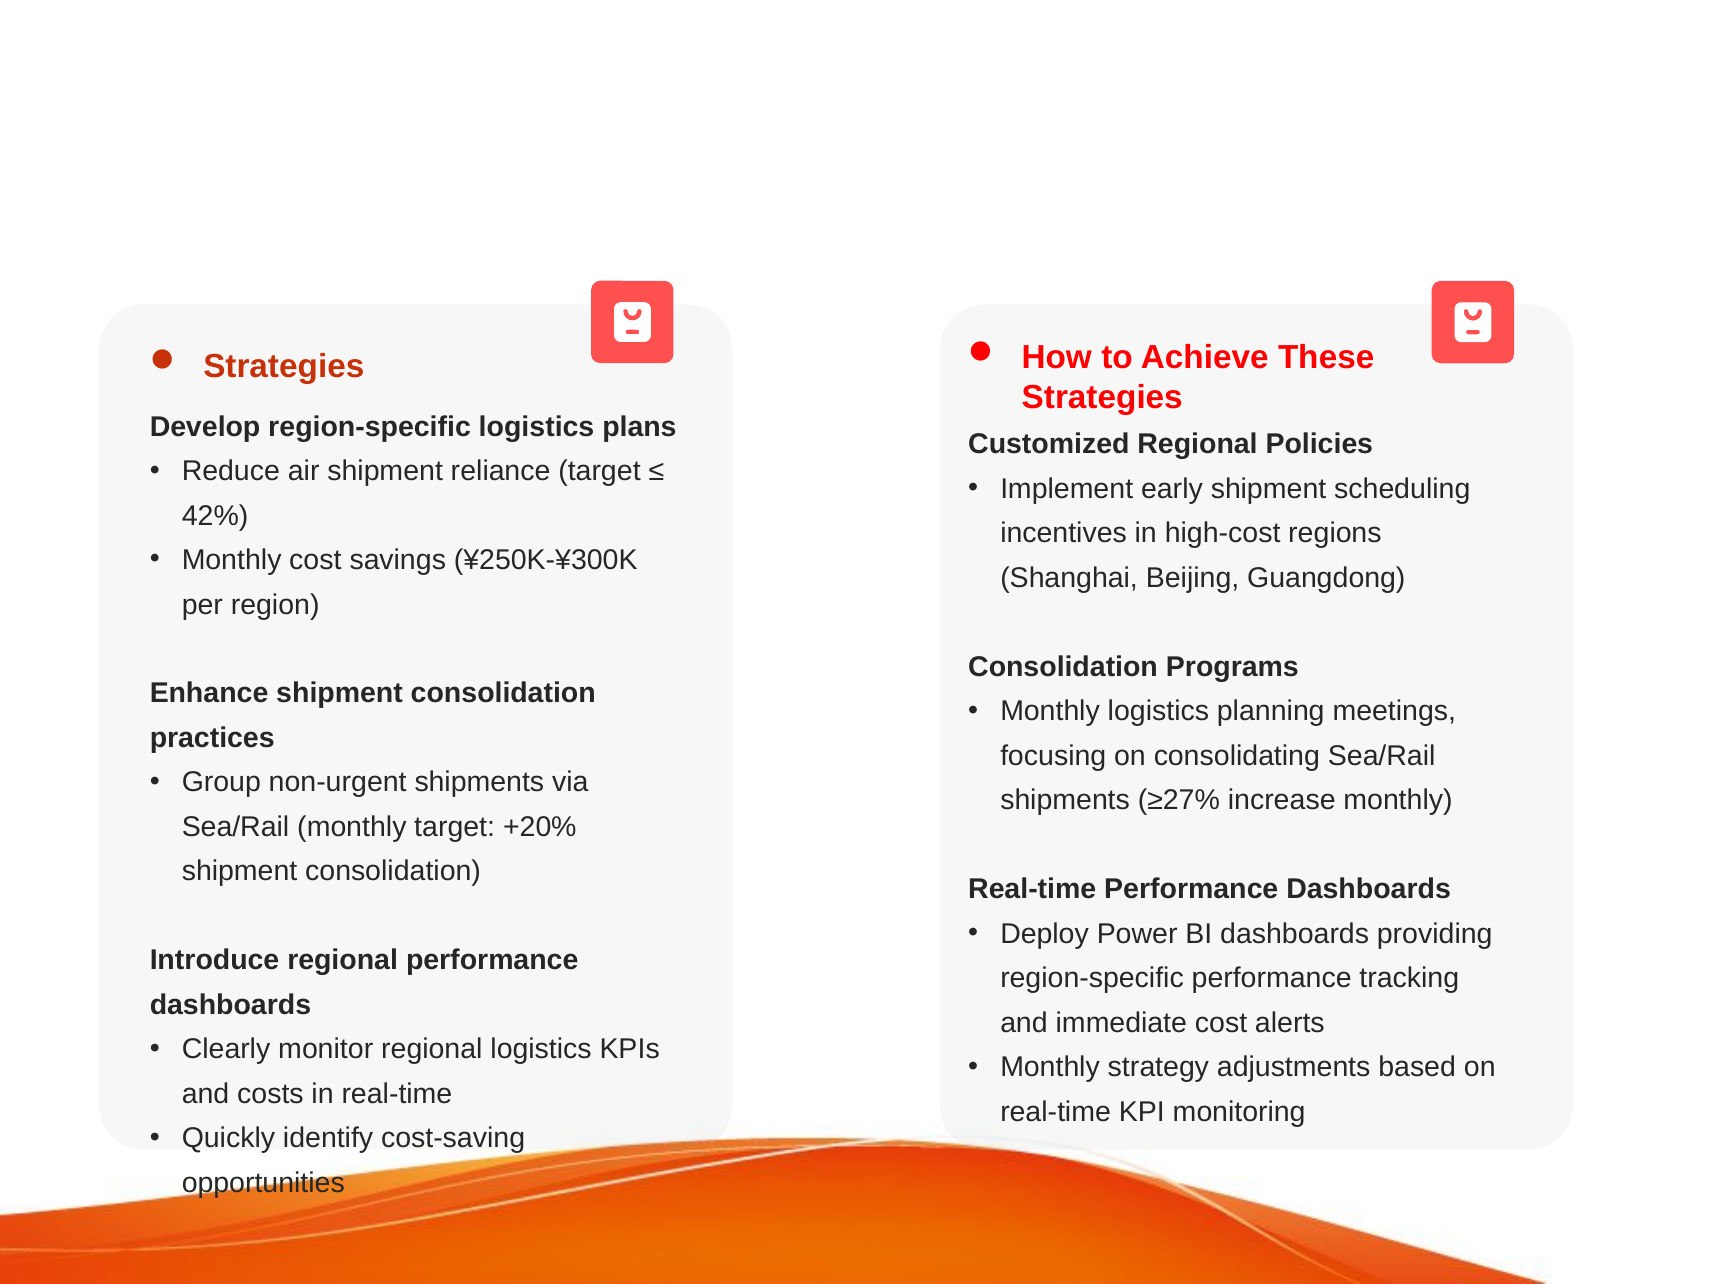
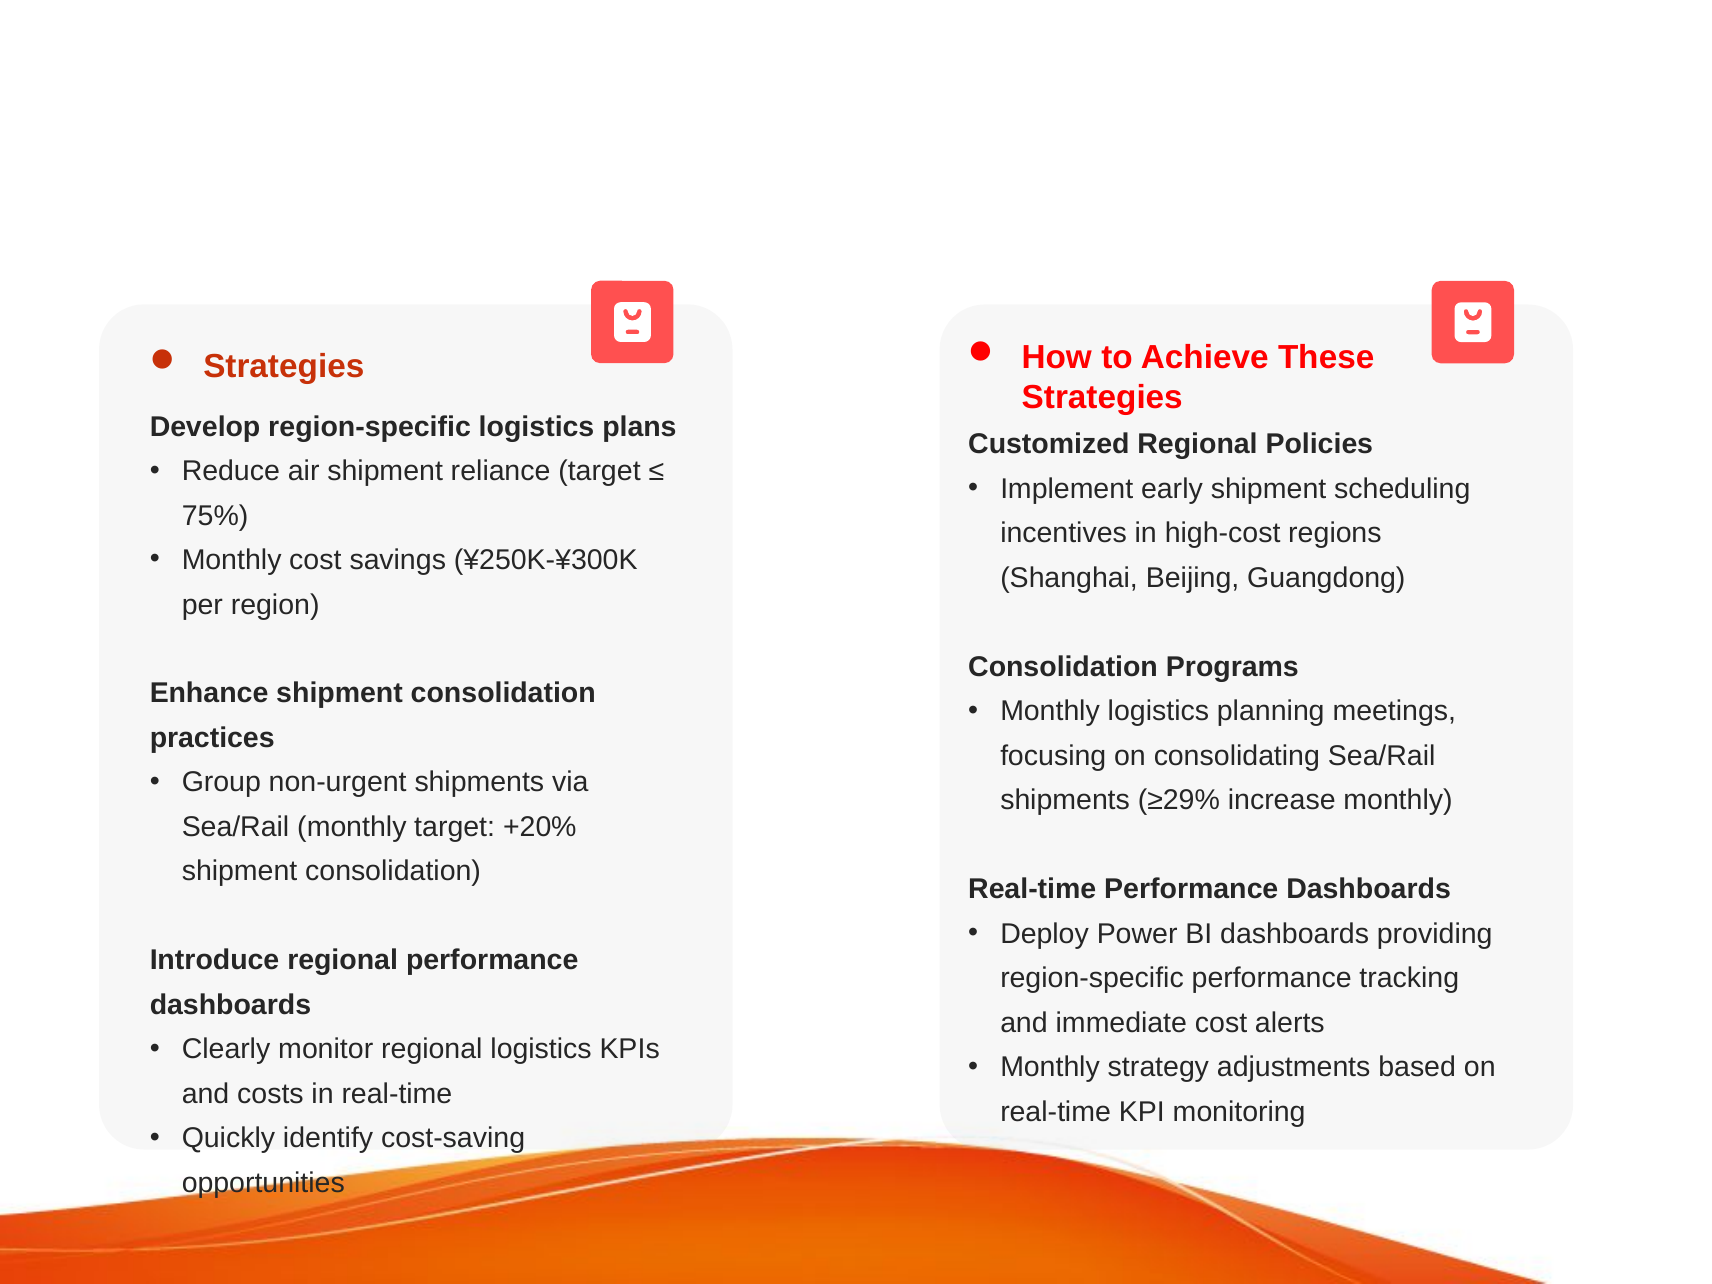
42%: 42% -> 75%
≥27%: ≥27% -> ≥29%
